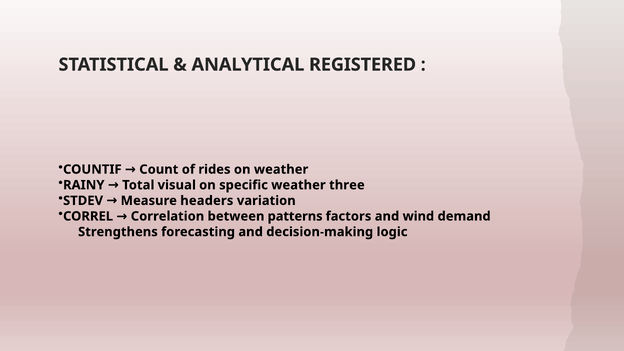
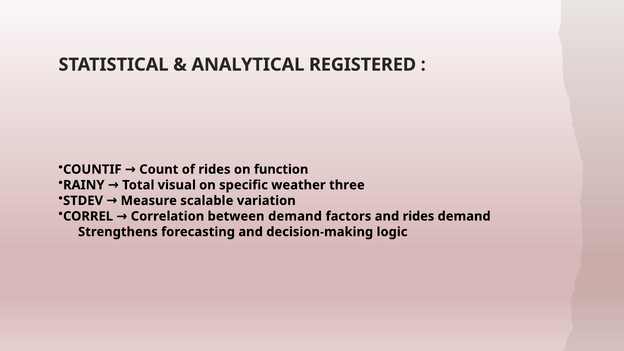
on weather: weather -> function
headers: headers -> scalable
between patterns: patterns -> demand
and wind: wind -> rides
